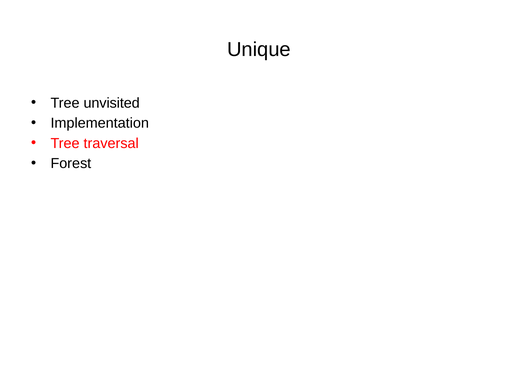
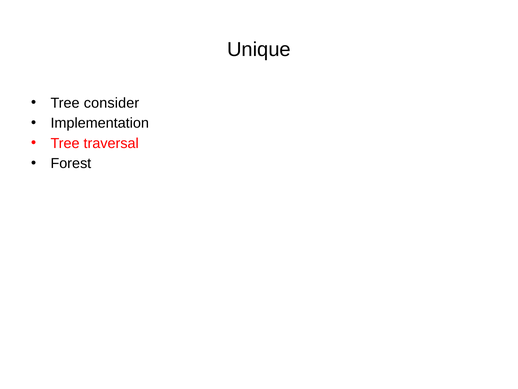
unvisited: unvisited -> consider
